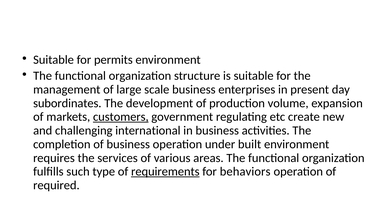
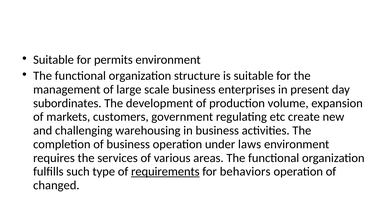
customers underline: present -> none
international: international -> warehousing
built: built -> laws
required: required -> changed
